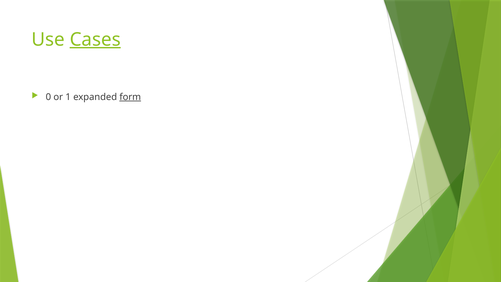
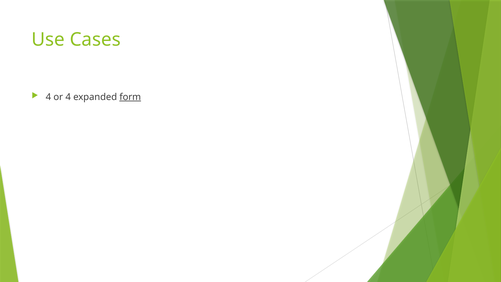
Cases underline: present -> none
0 at (48, 97): 0 -> 4
or 1: 1 -> 4
